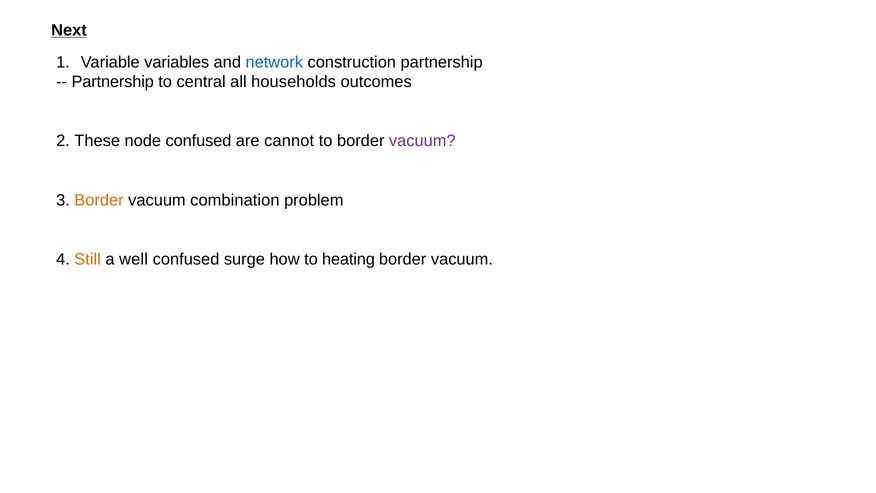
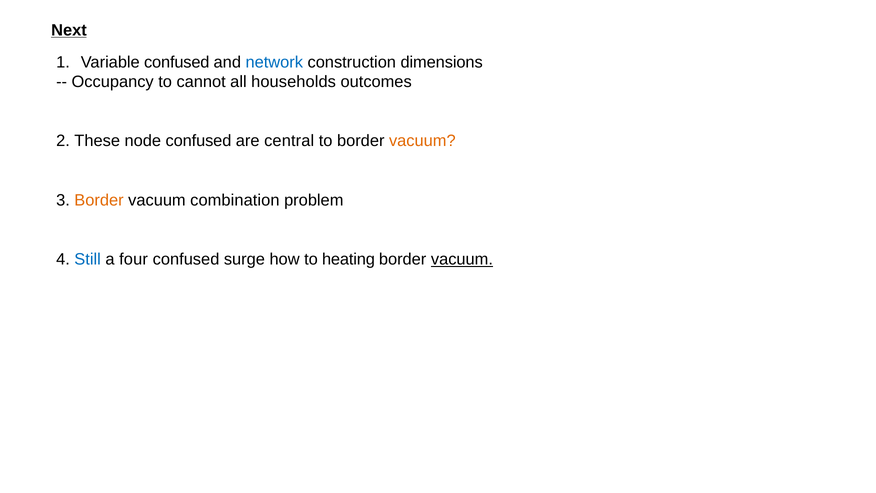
Variable variables: variables -> confused
construction partnership: partnership -> dimensions
Partnership at (113, 82): Partnership -> Occupancy
central: central -> cannot
cannot: cannot -> central
vacuum at (422, 141) colour: purple -> orange
Still colour: orange -> blue
well: well -> four
vacuum at (462, 259) underline: none -> present
